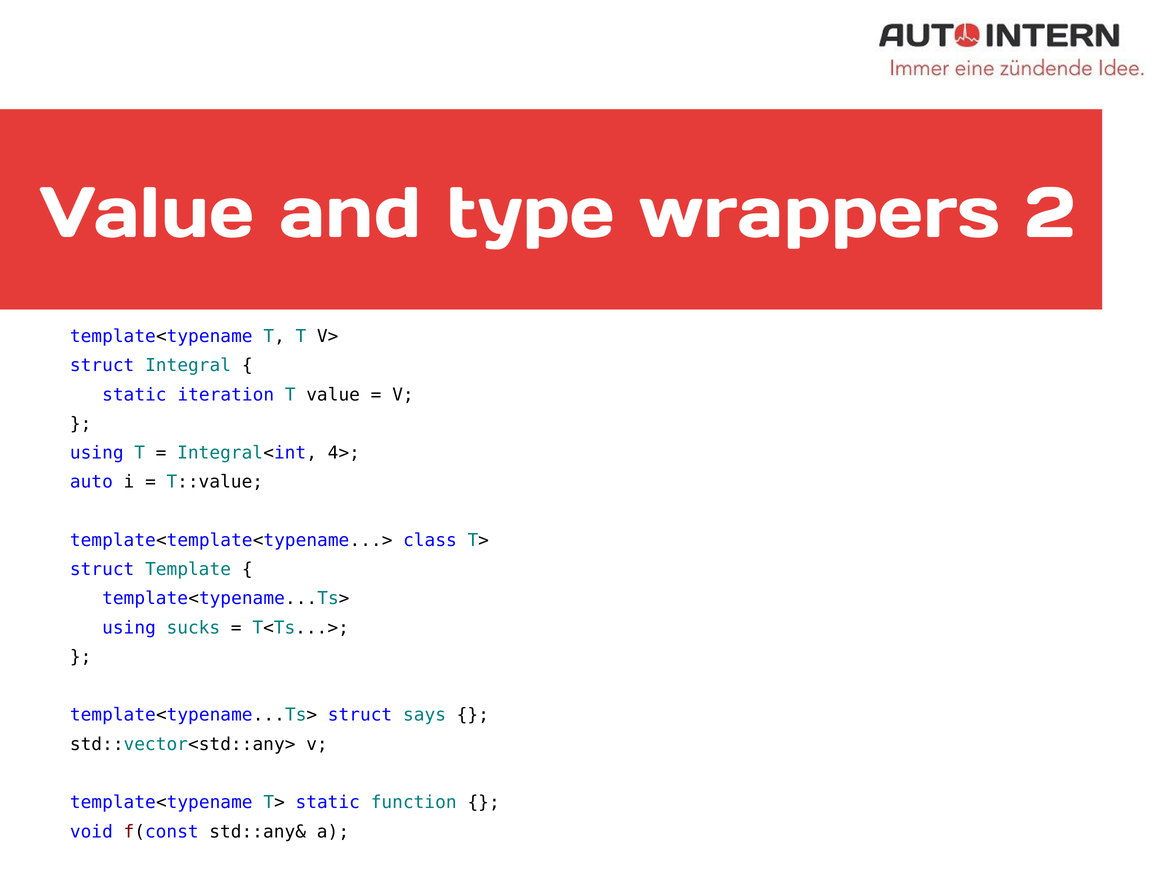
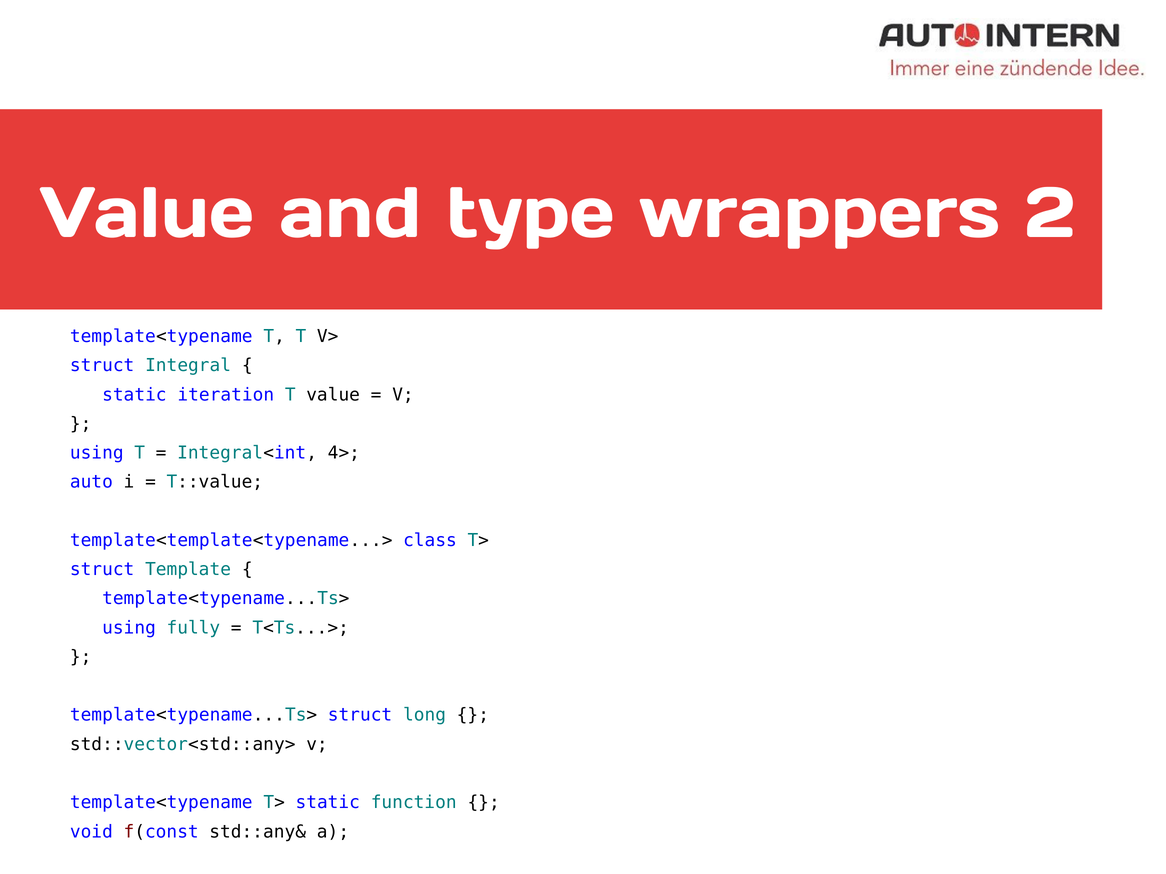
sucks: sucks -> fully
says: says -> long
